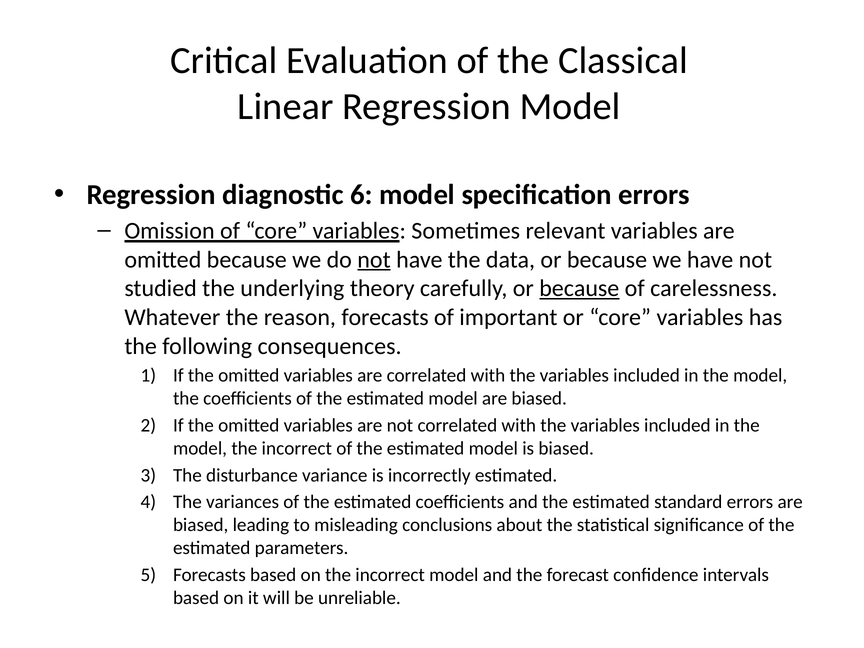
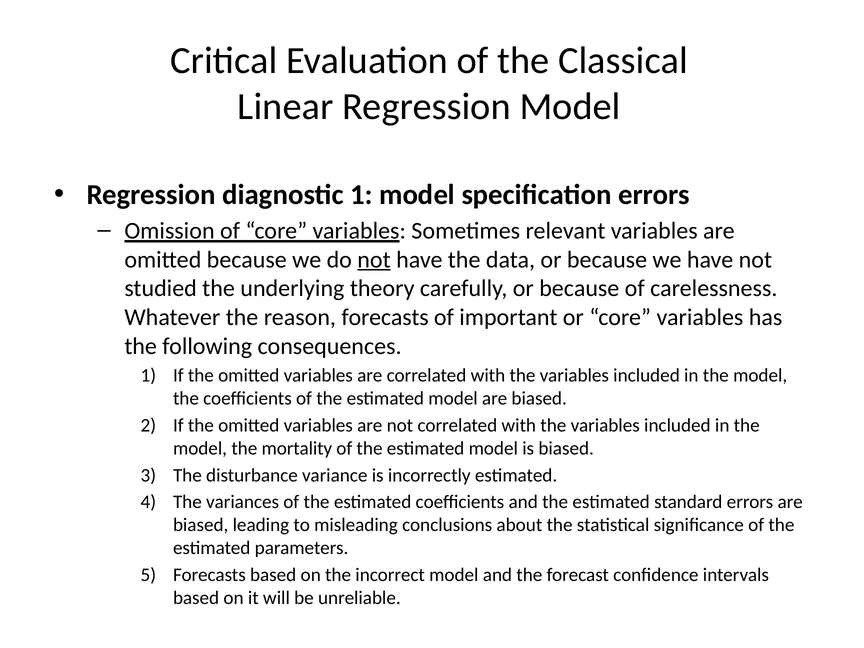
diagnostic 6: 6 -> 1
because at (579, 288) underline: present -> none
model the incorrect: incorrect -> mortality
